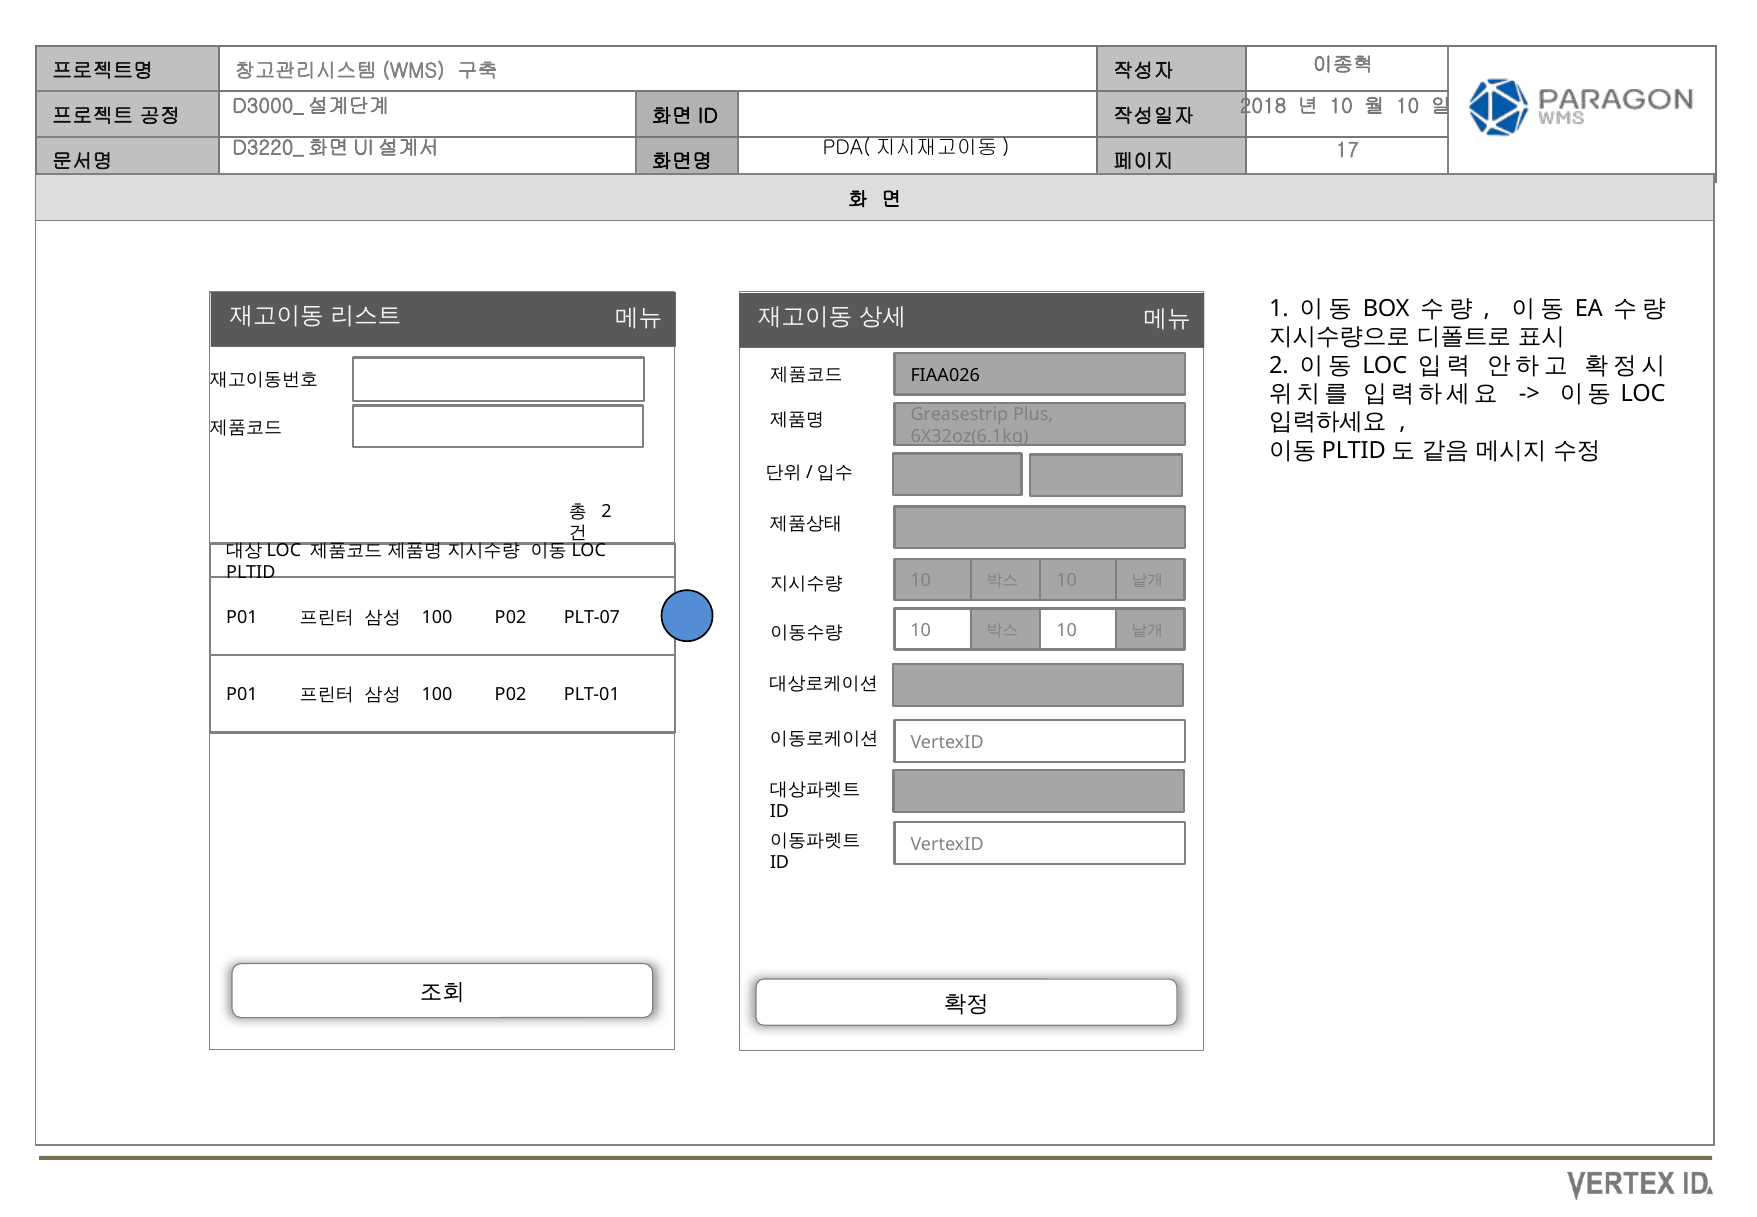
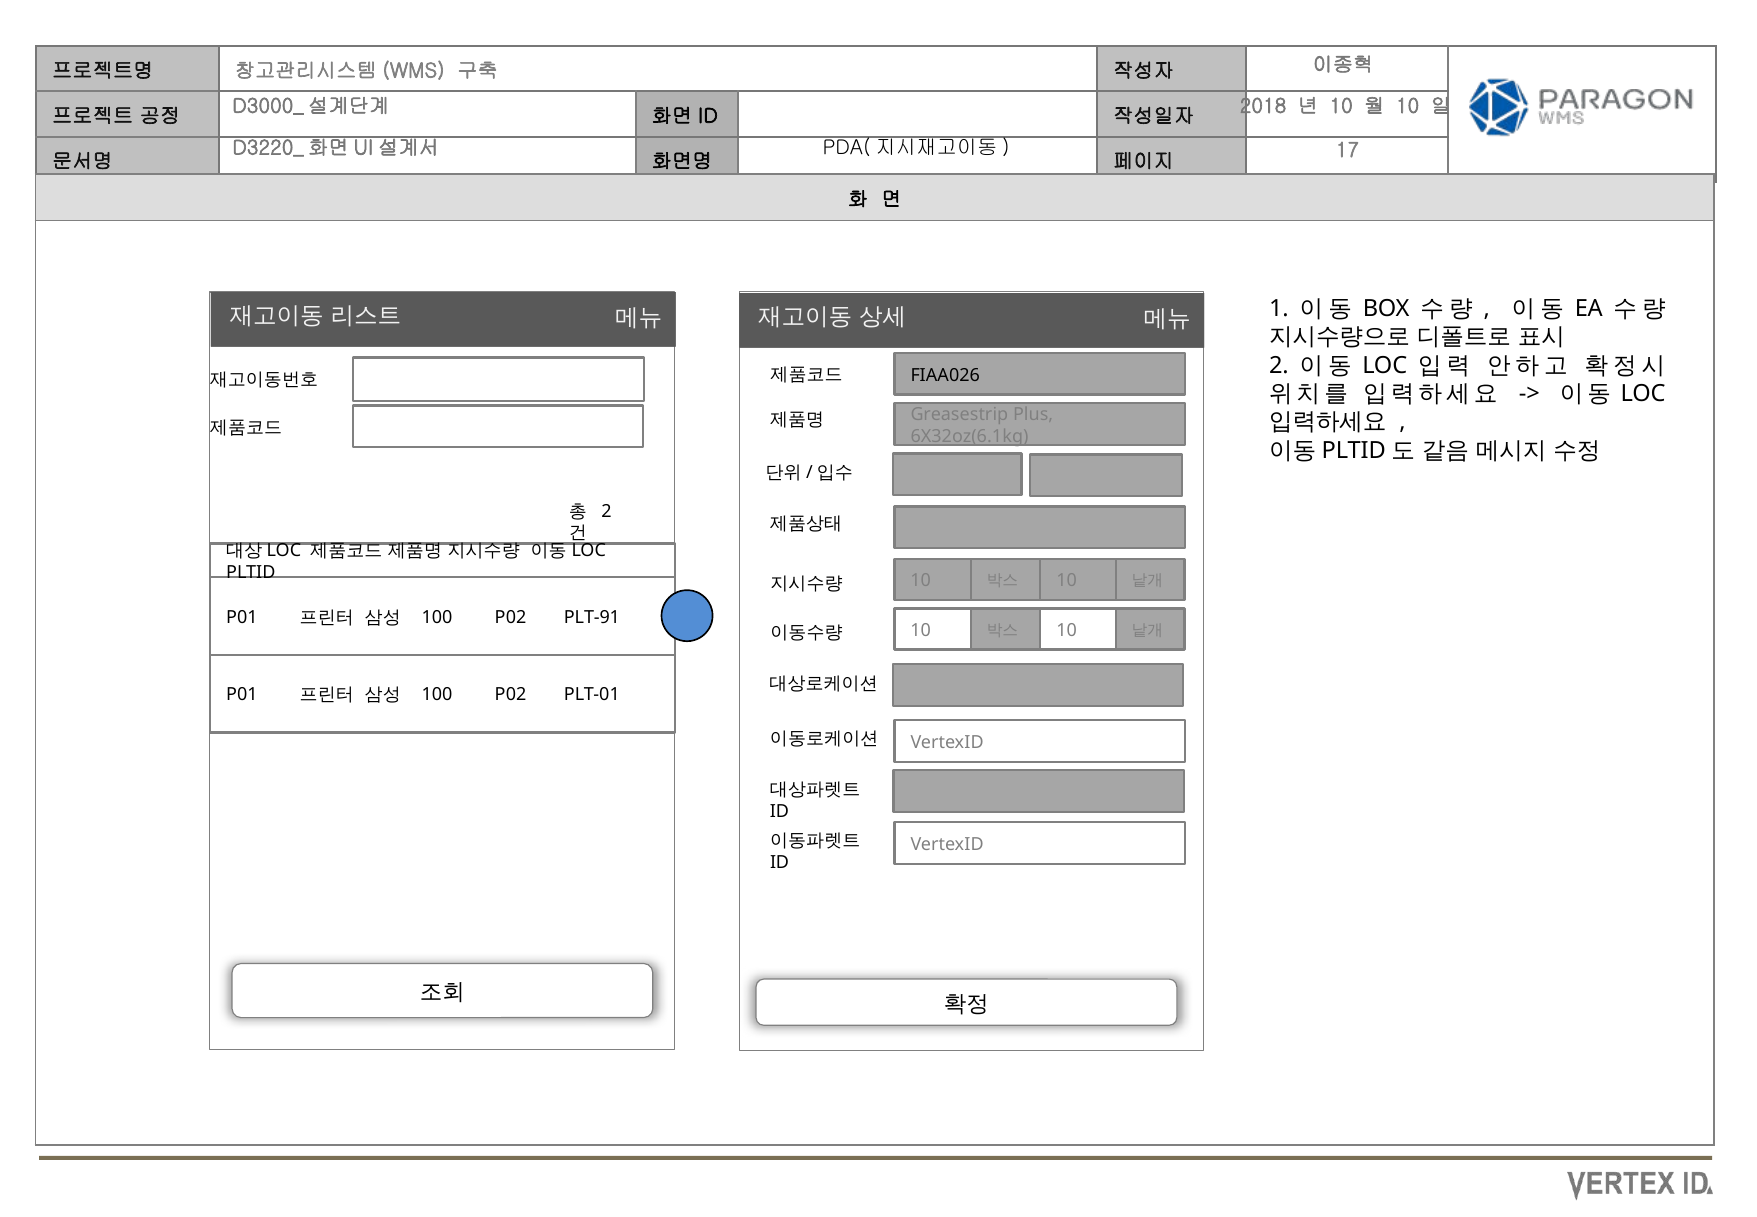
PLT-07: PLT-07 -> PLT-91
